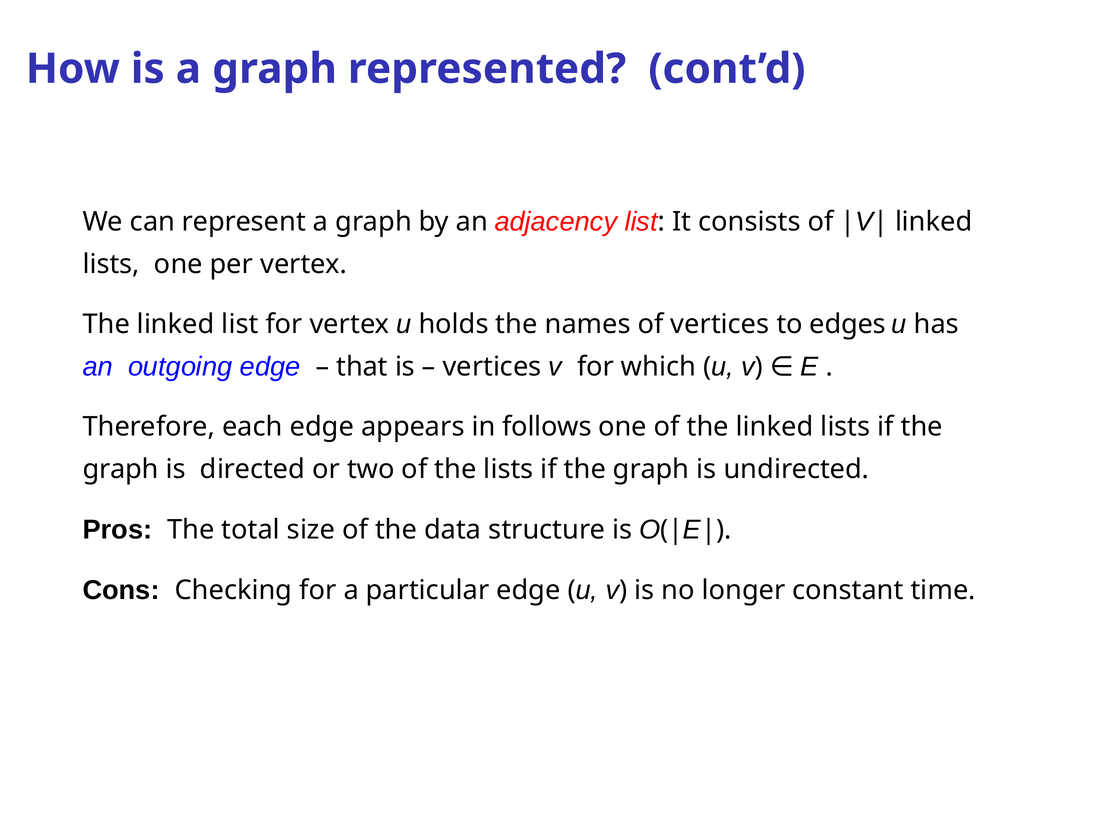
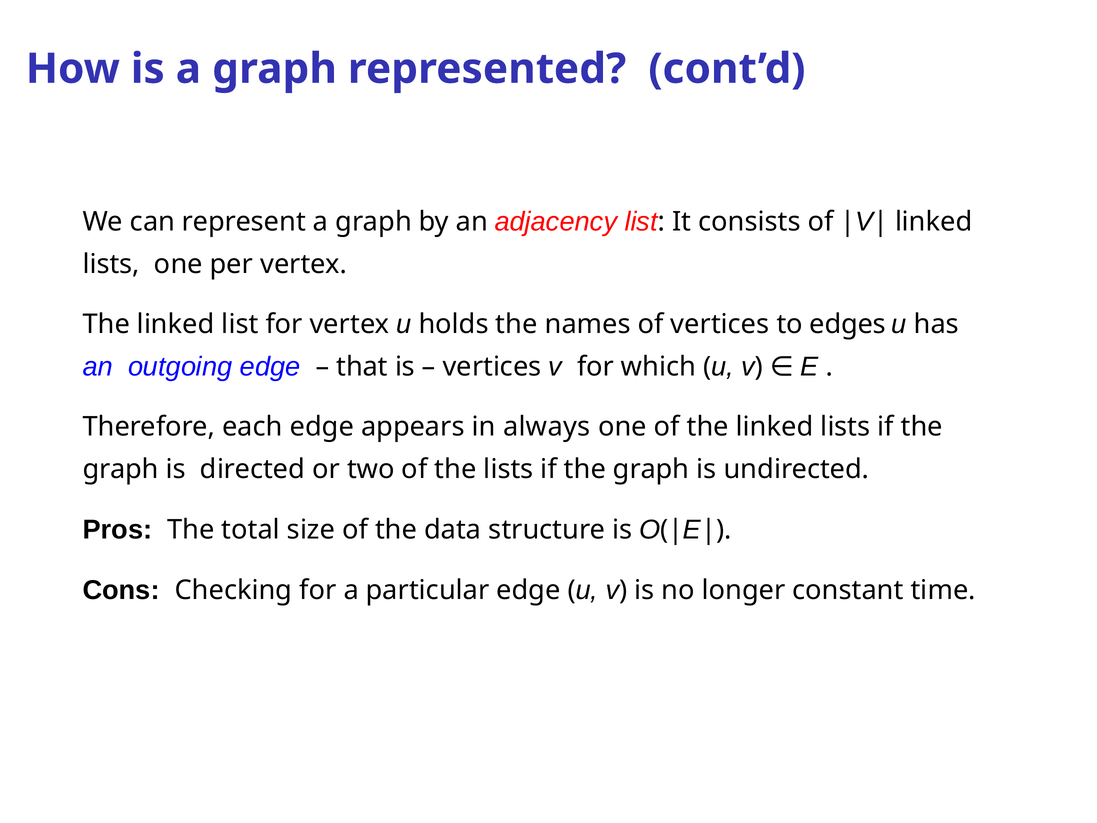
follows: follows -> always
